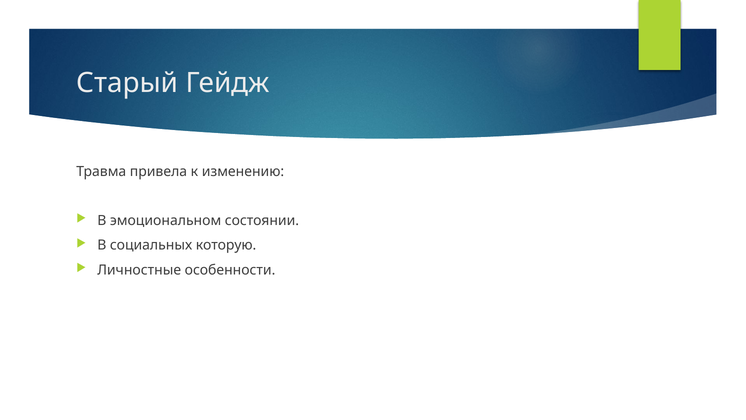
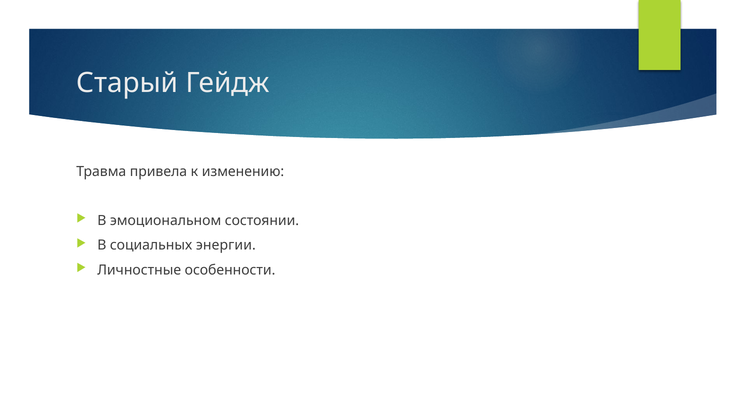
которую: которую -> энергии
